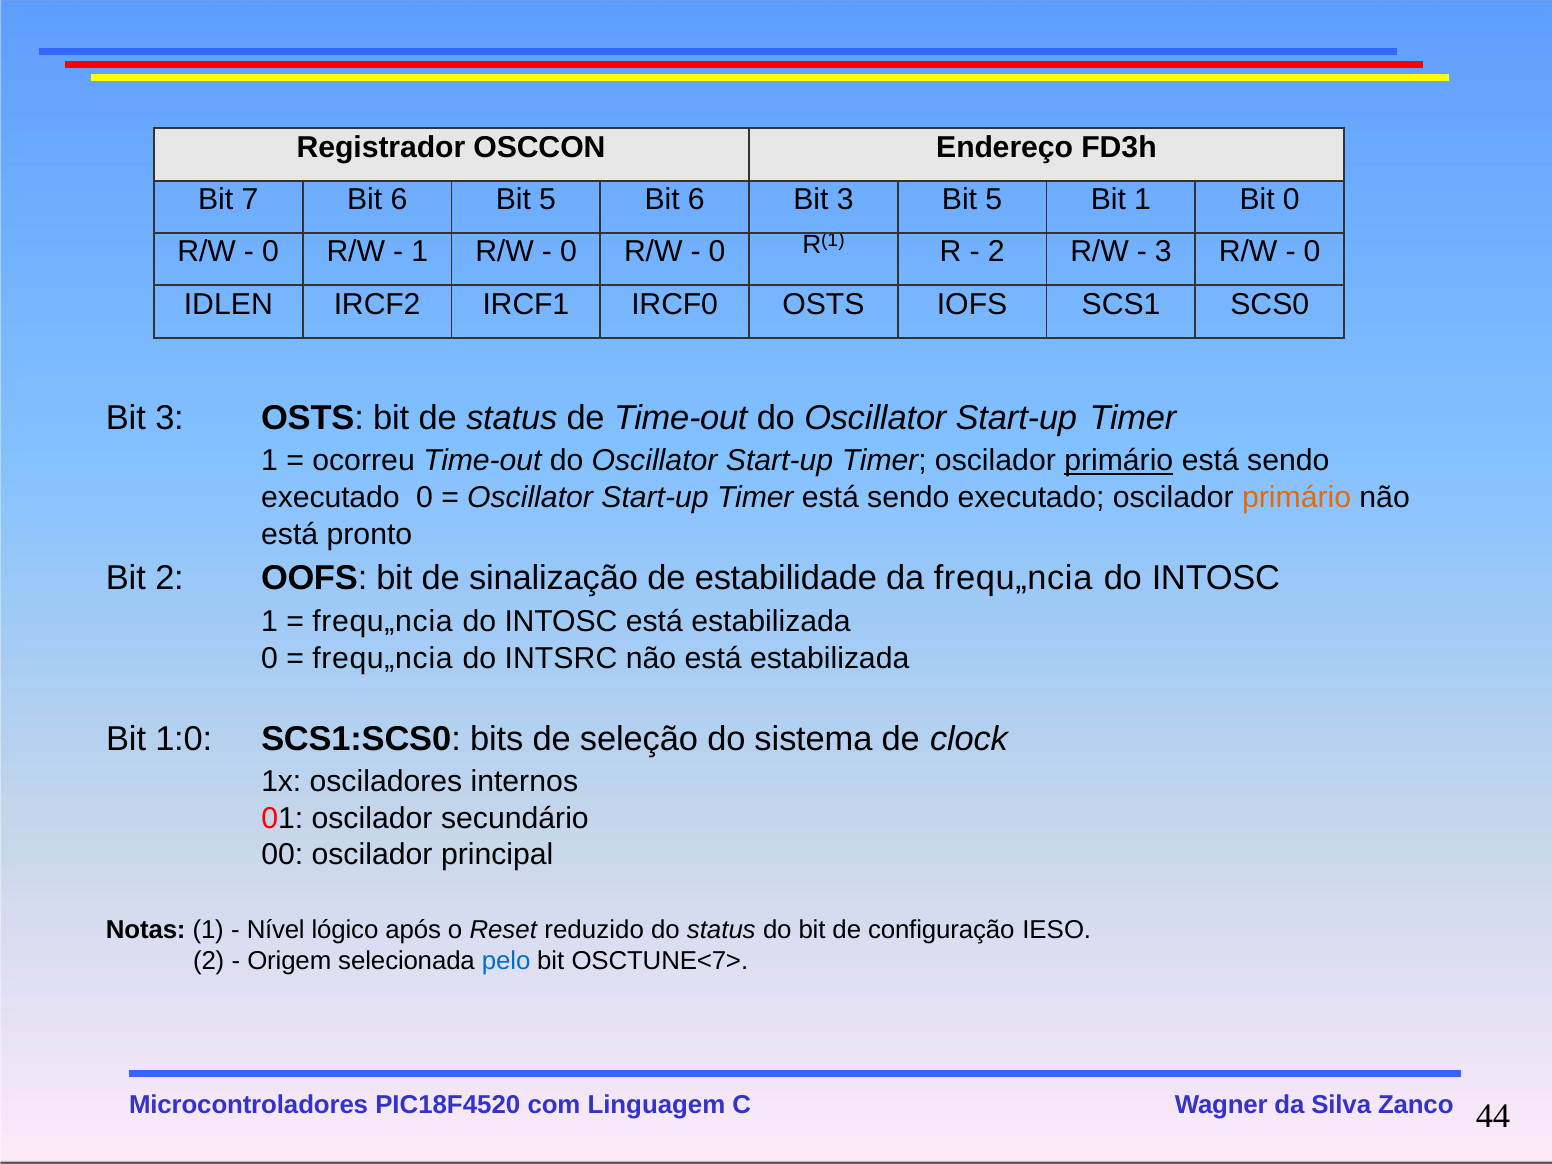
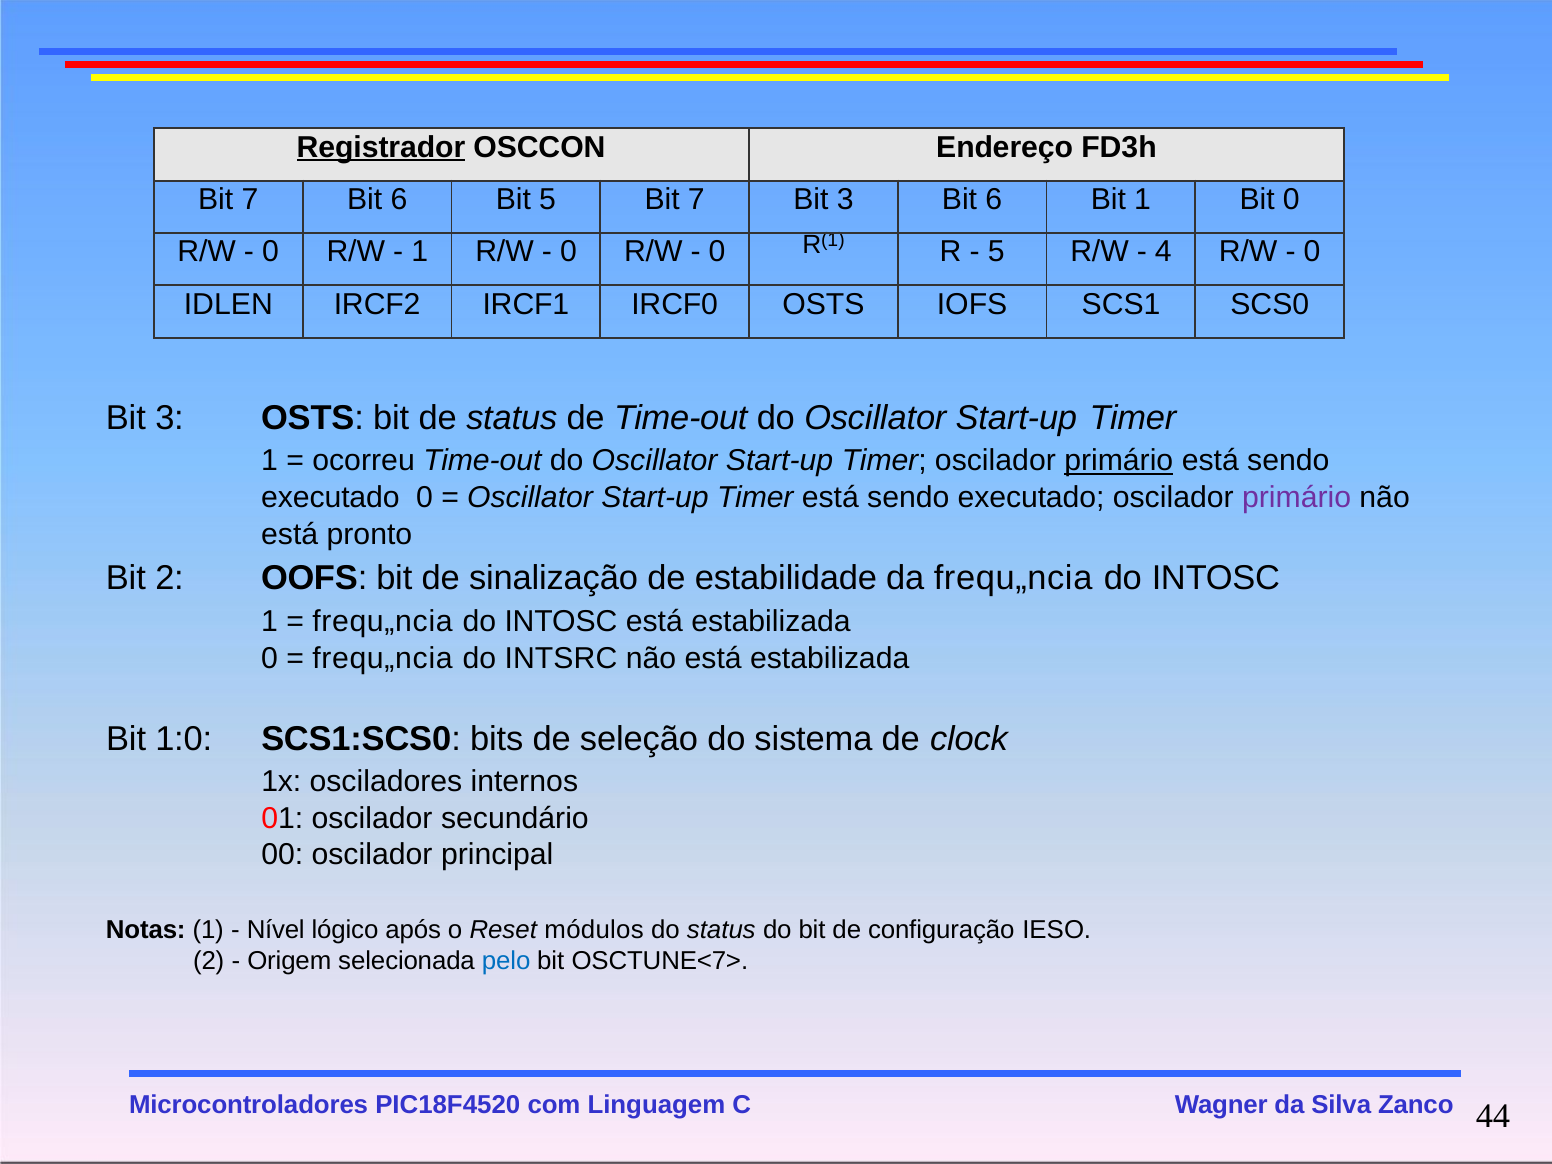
Registrador underline: none -> present
5 Bit 6: 6 -> 7
3 Bit 5: 5 -> 6
2 at (996, 252): 2 -> 5
3 at (1163, 252): 3 -> 4
primário at (1297, 498) colour: orange -> purple
reduzido: reduzido -> módulos
